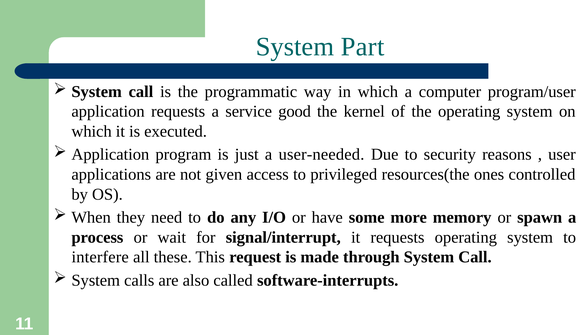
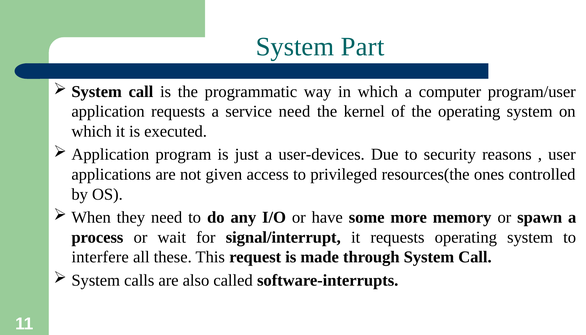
service good: good -> need
user-needed: user-needed -> user-devices
